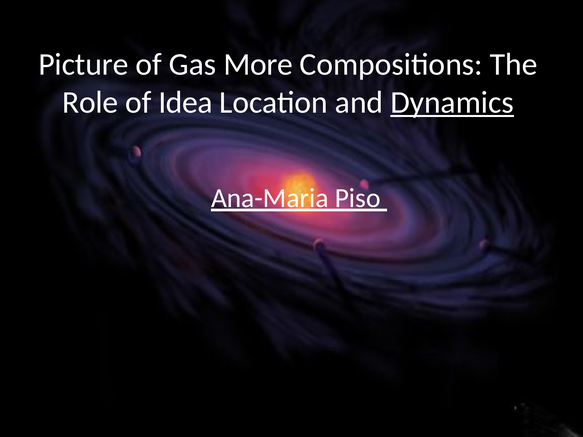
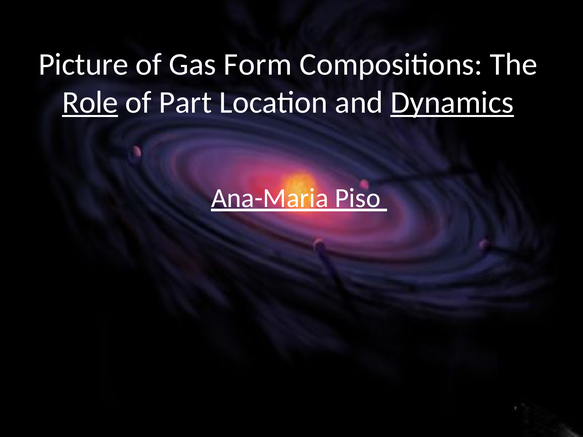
More: More -> Form
Role underline: none -> present
Idea: Idea -> Part
